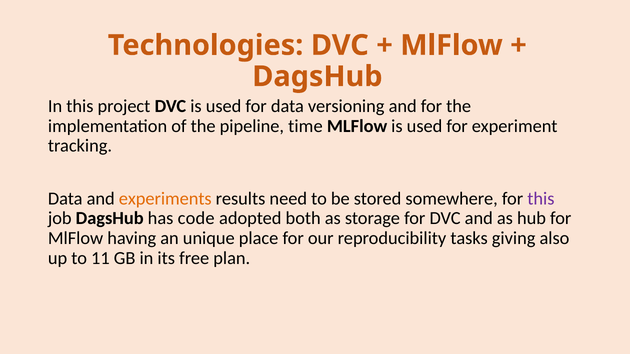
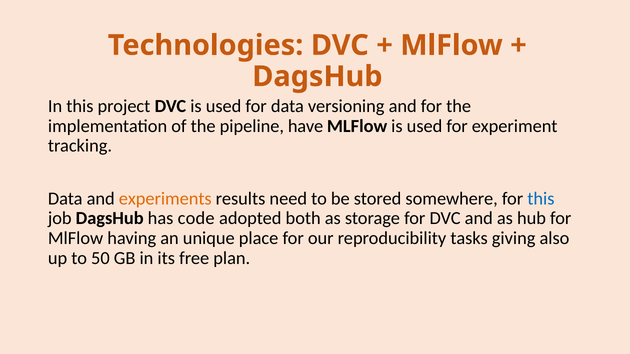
time: time -> have
this at (541, 199) colour: purple -> blue
11: 11 -> 50
